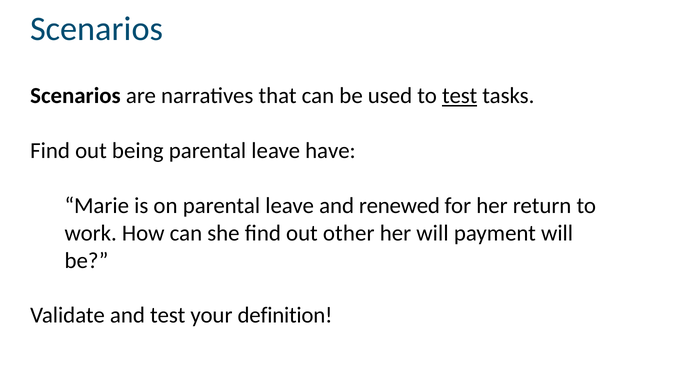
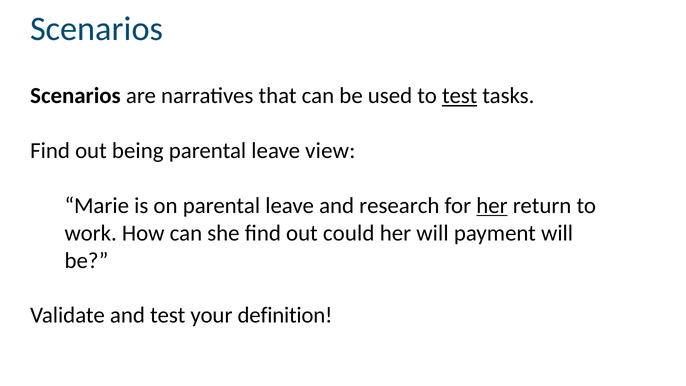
have: have -> view
renewed: renewed -> research
her at (492, 206) underline: none -> present
other: other -> could
